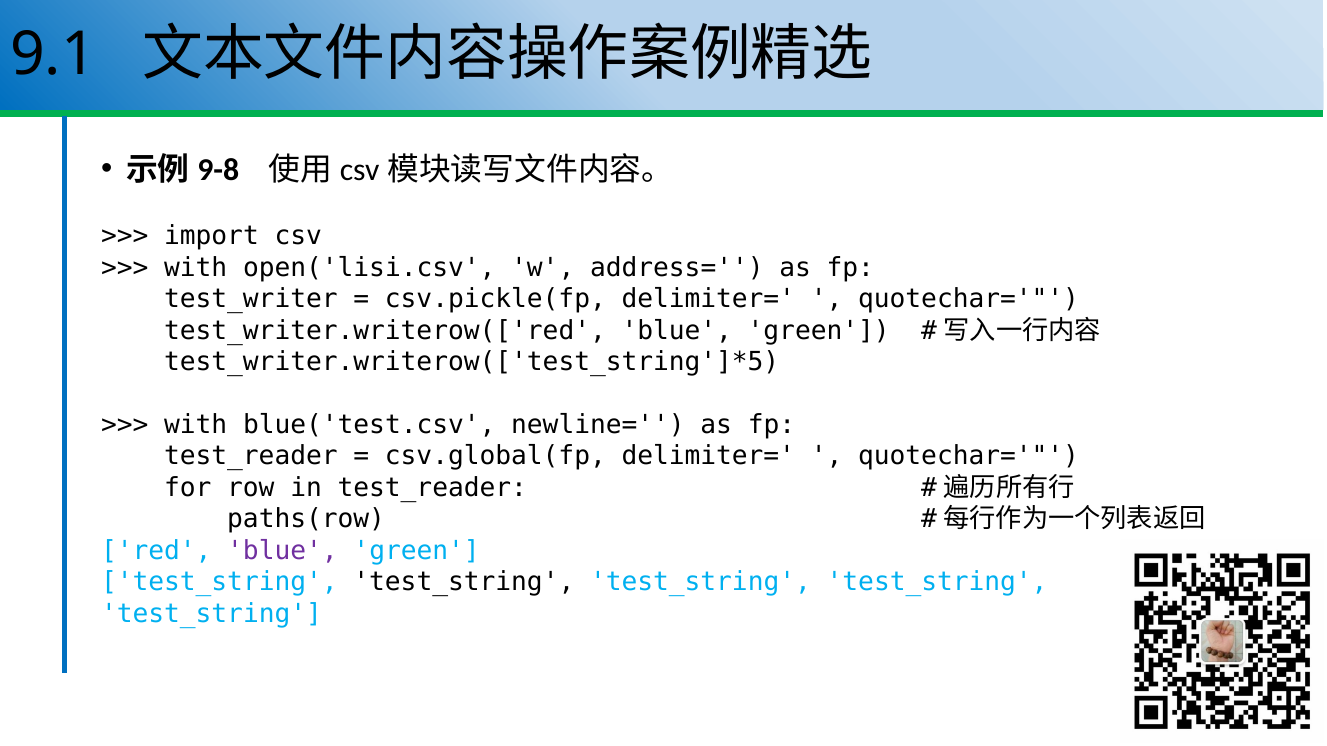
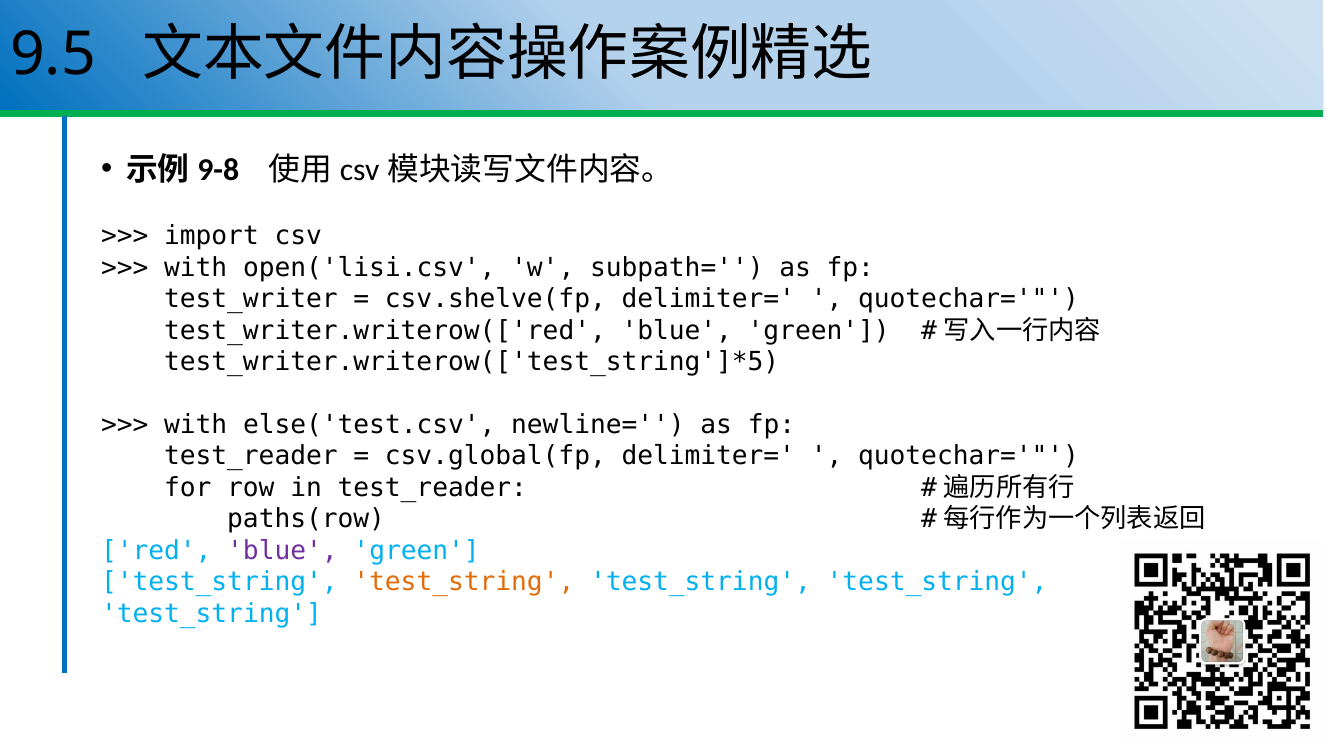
9.1: 9.1 -> 9.5
address=: address= -> subpath=
csv.pickle(fp: csv.pickle(fp -> csv.shelve(fp
blue('test.csv: blue('test.csv -> else('test.csv
test_string at (464, 583) colour: black -> orange
